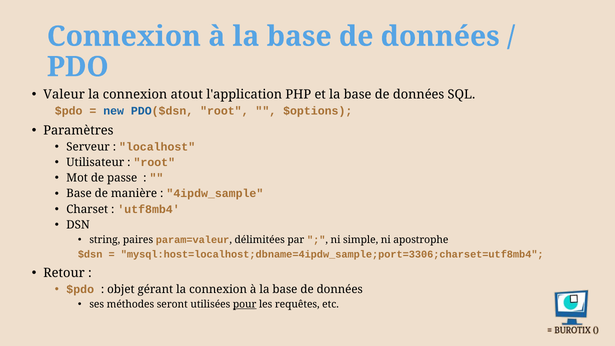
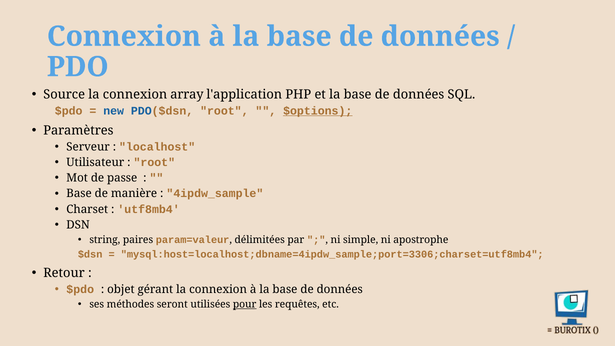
Valeur: Valeur -> Source
atout: atout -> array
$options underline: none -> present
